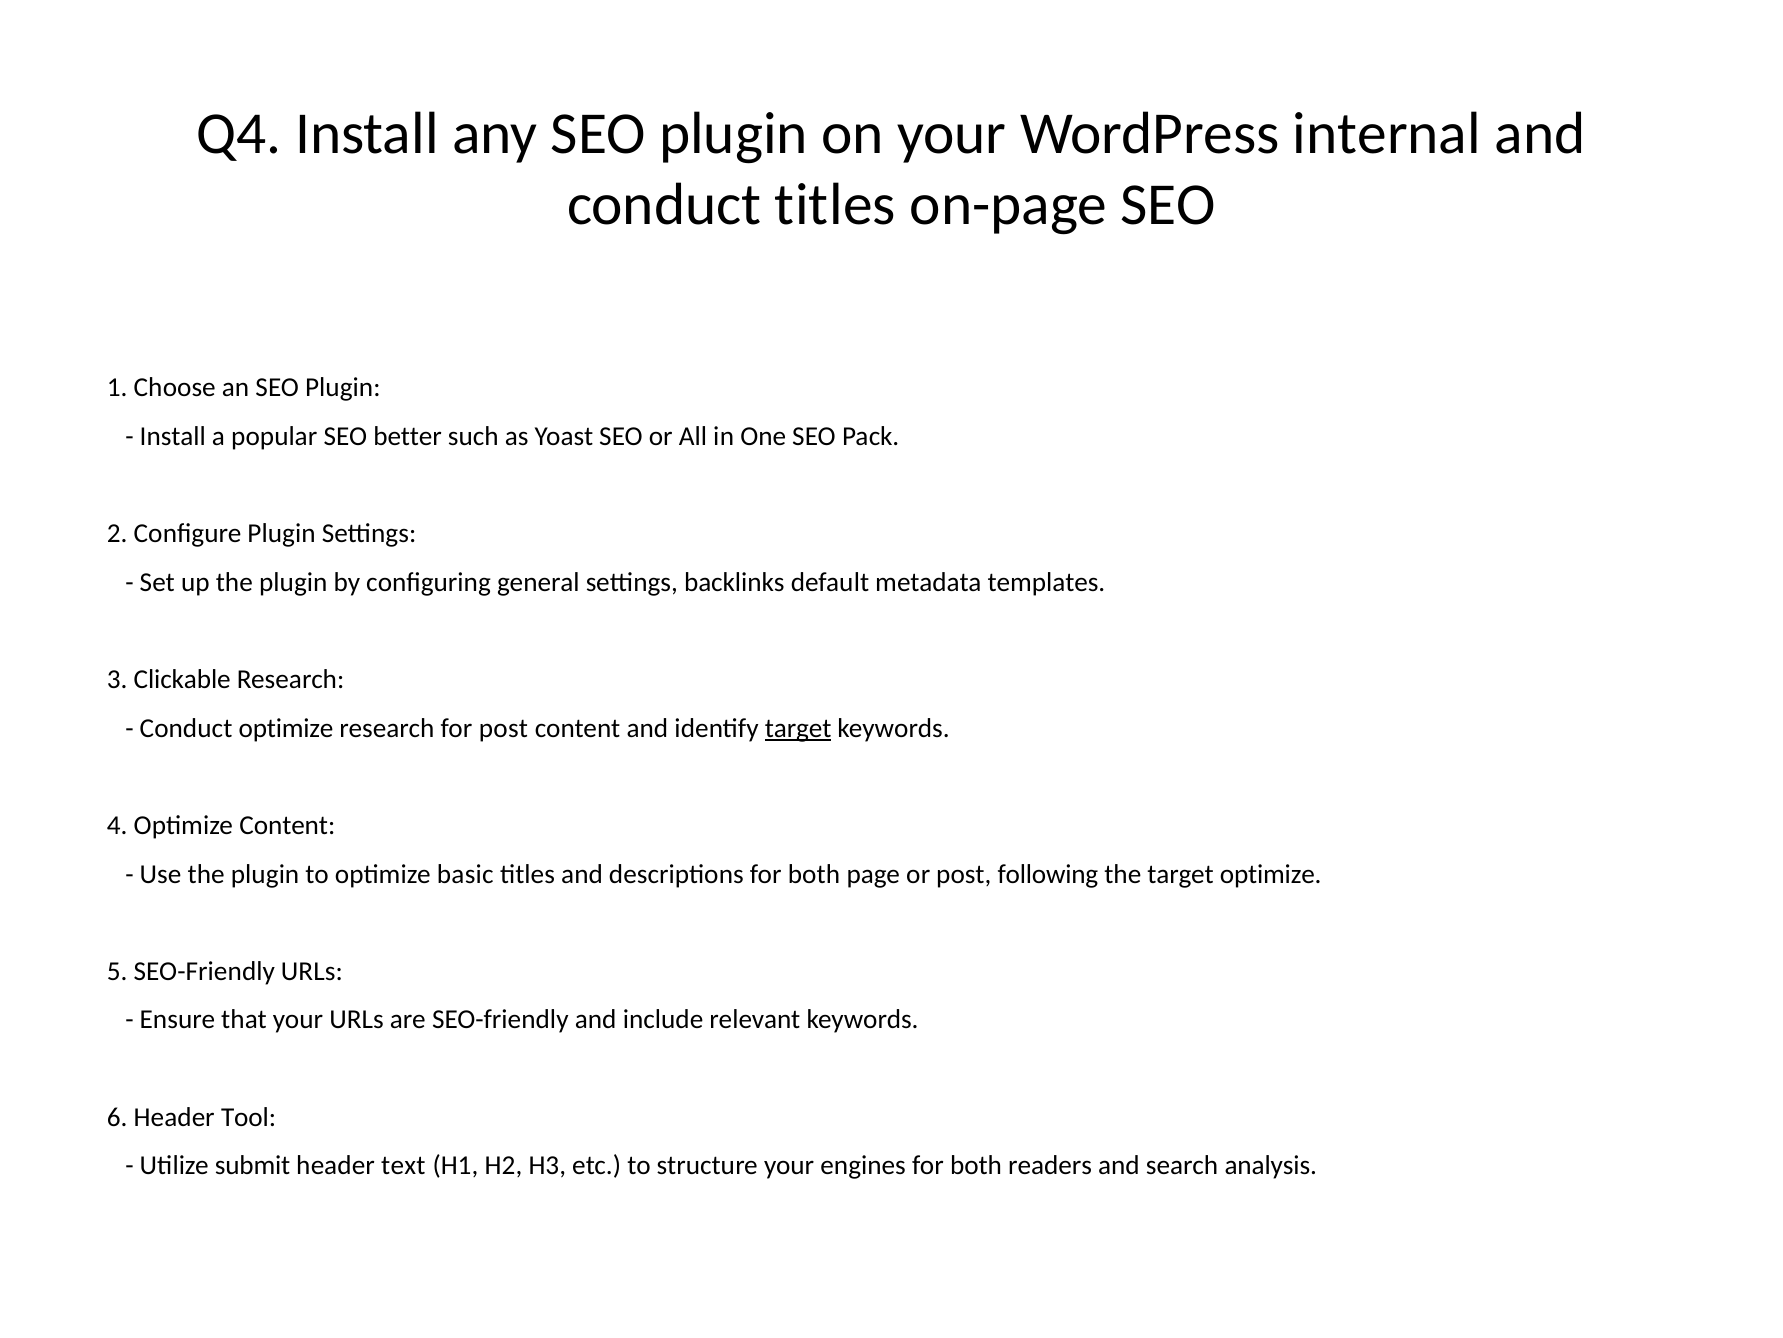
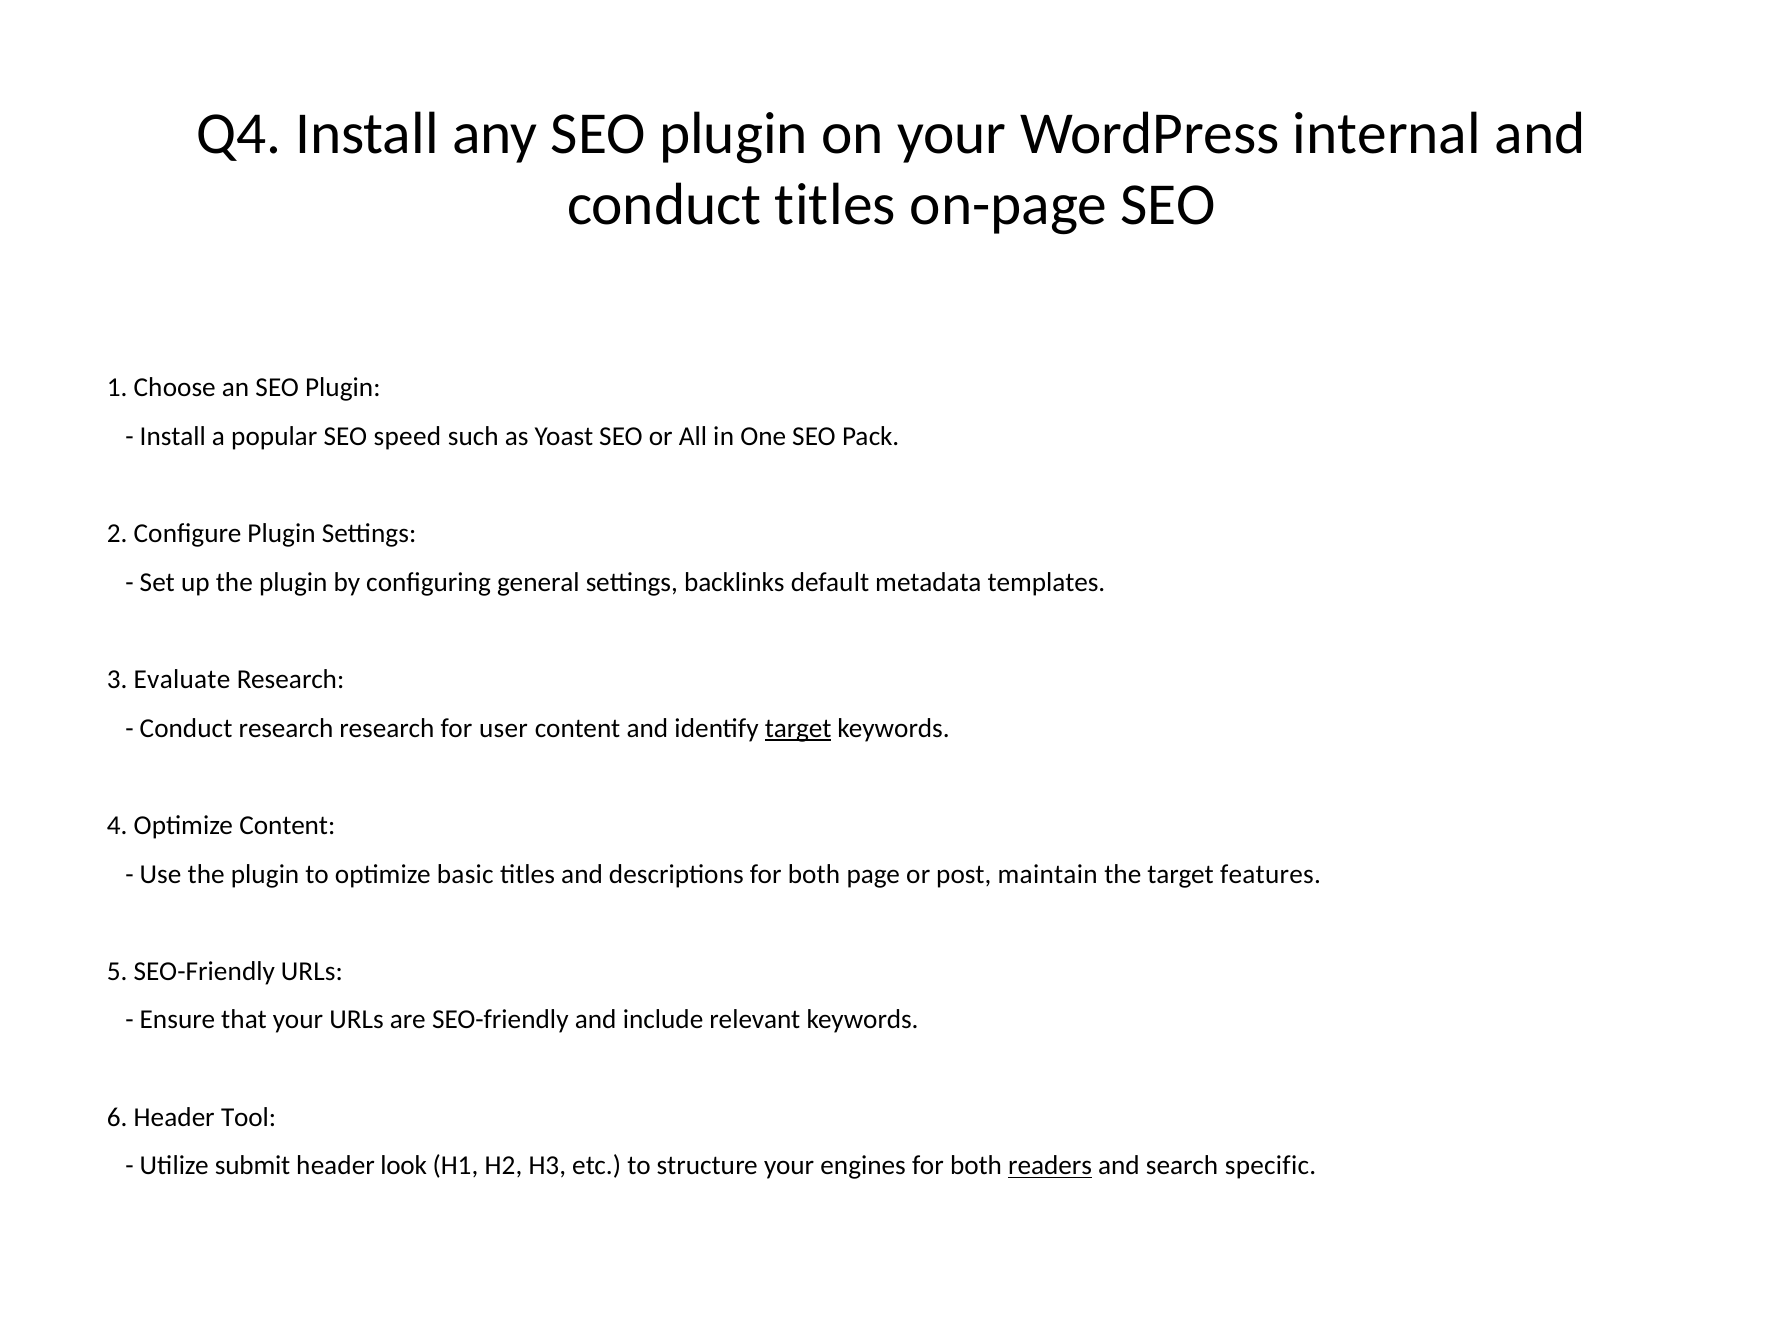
better: better -> speed
Clickable: Clickable -> Evaluate
Conduct optimize: optimize -> research
for post: post -> user
following: following -> maintain
target optimize: optimize -> features
text: text -> look
readers underline: none -> present
analysis: analysis -> specific
